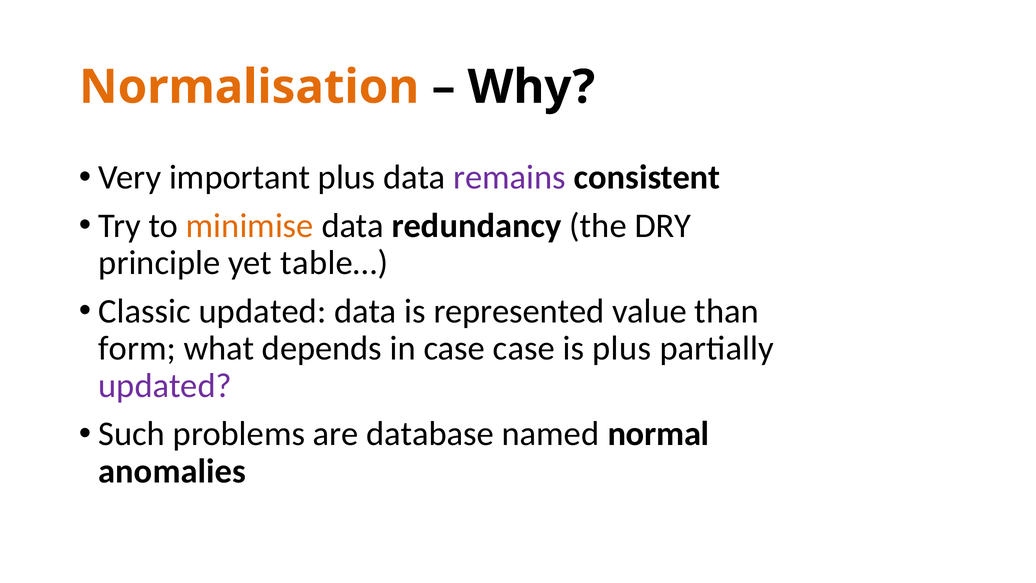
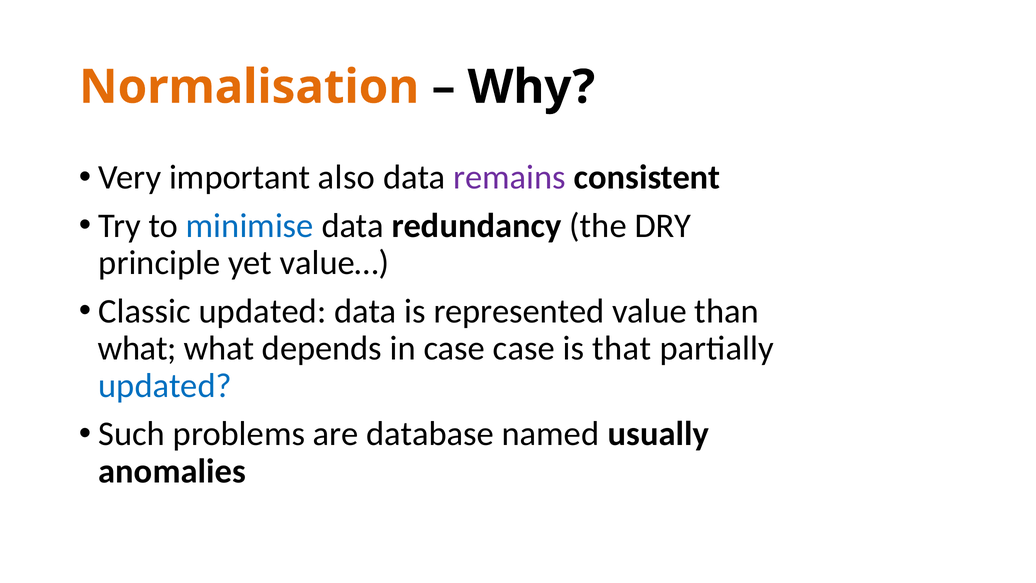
important plus: plus -> also
minimise colour: orange -> blue
table…: table… -> value…
form at (137, 348): form -> what
is plus: plus -> that
updated at (165, 386) colour: purple -> blue
normal: normal -> usually
